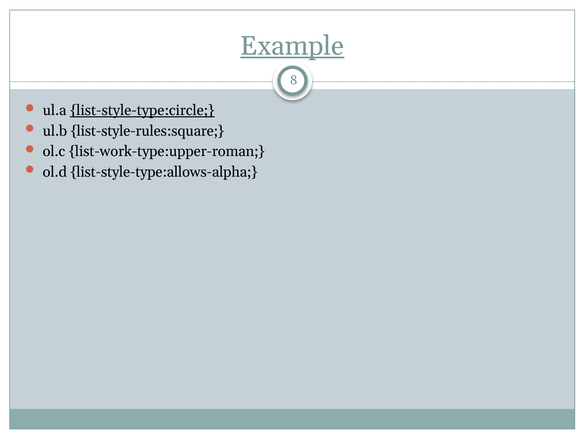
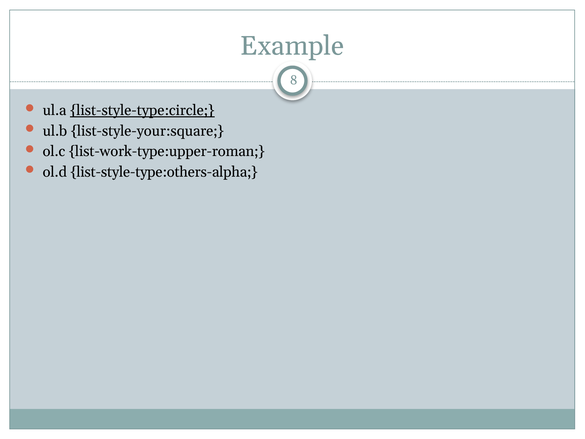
Example underline: present -> none
list-style-rules:square: list-style-rules:square -> list-style-your:square
list-style-type:allows-alpha: list-style-type:allows-alpha -> list-style-type:others-alpha
